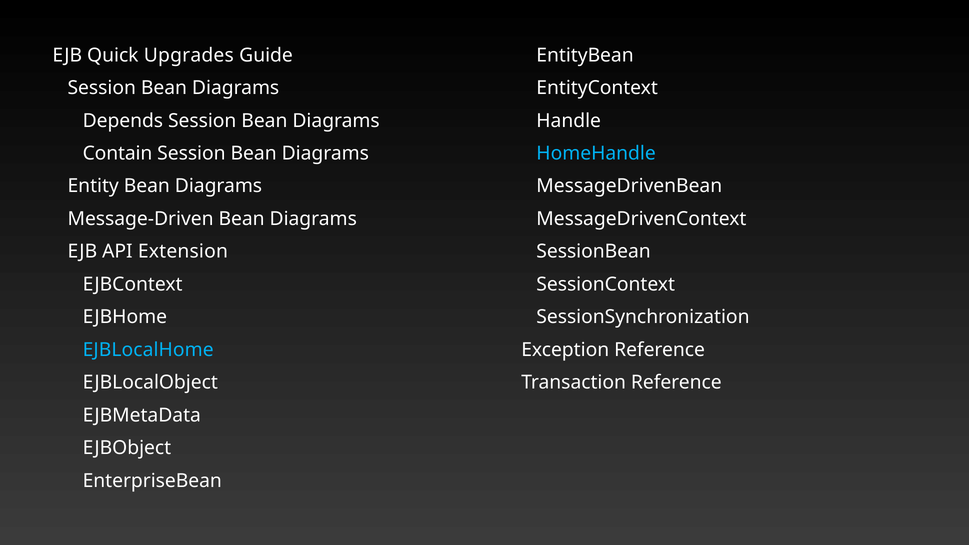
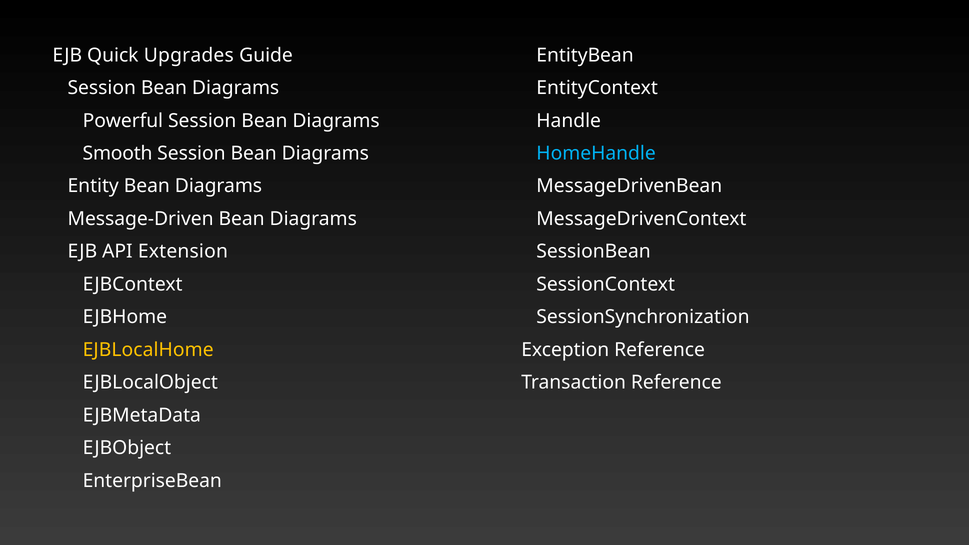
Depends: Depends -> Powerful
Contain: Contain -> Smooth
EJBLocalHome colour: light blue -> yellow
